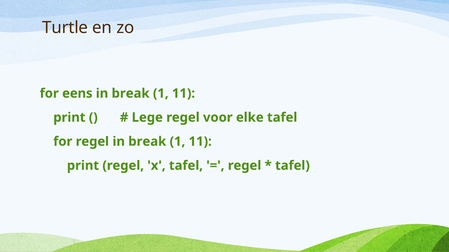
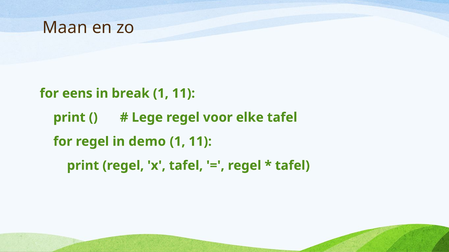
Turtle: Turtle -> Maan
regel in break: break -> demo
